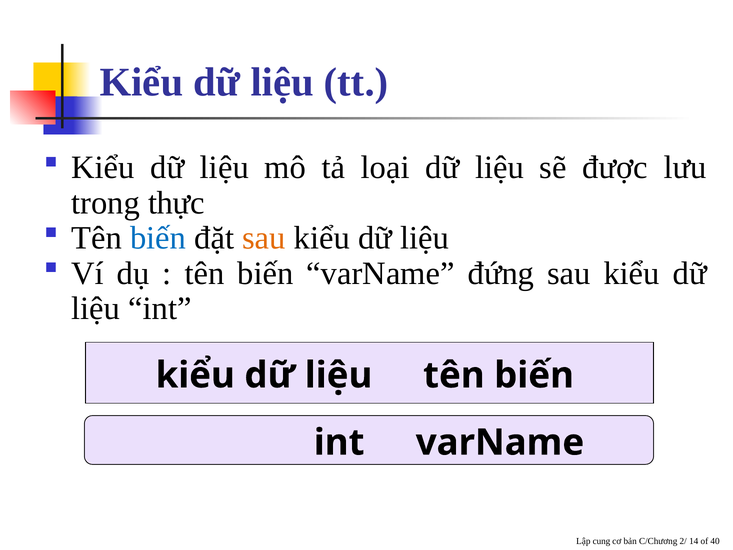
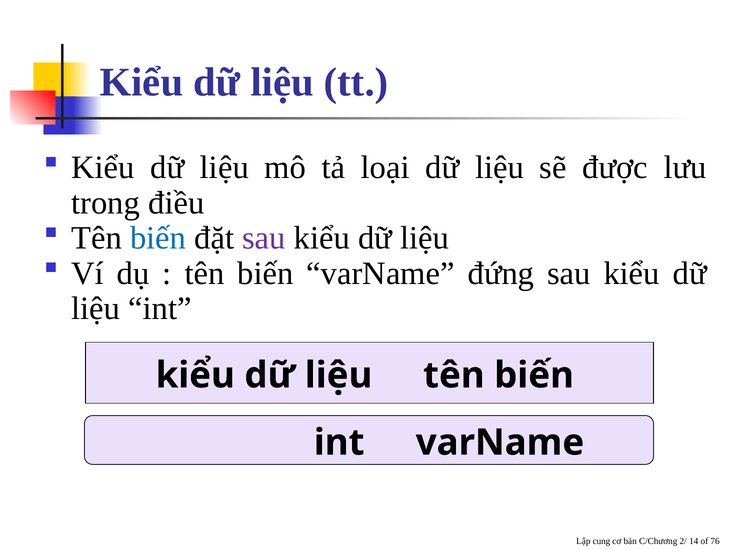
thực: thực -> điều
sau at (264, 238) colour: orange -> purple
40: 40 -> 76
